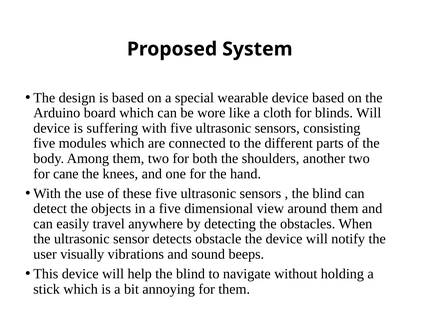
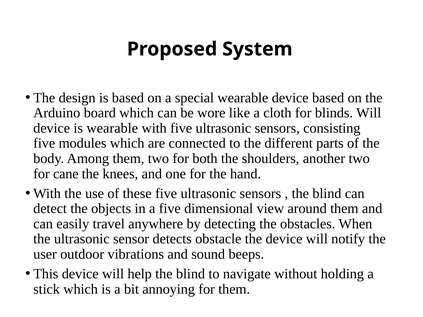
is suffering: suffering -> wearable
visually: visually -> outdoor
